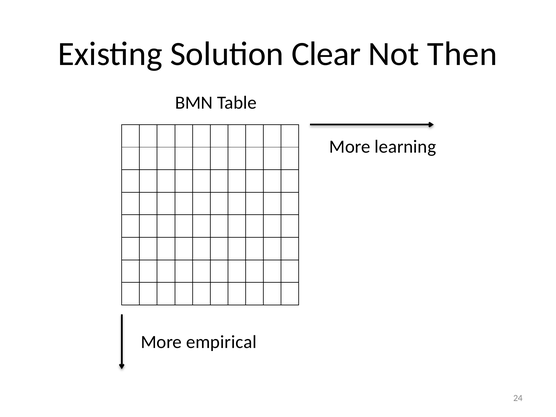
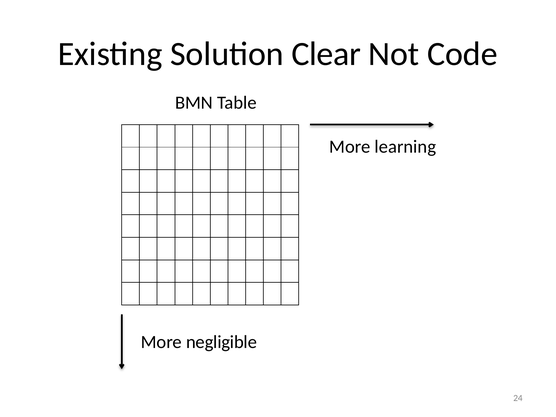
Then: Then -> Code
empirical: empirical -> negligible
